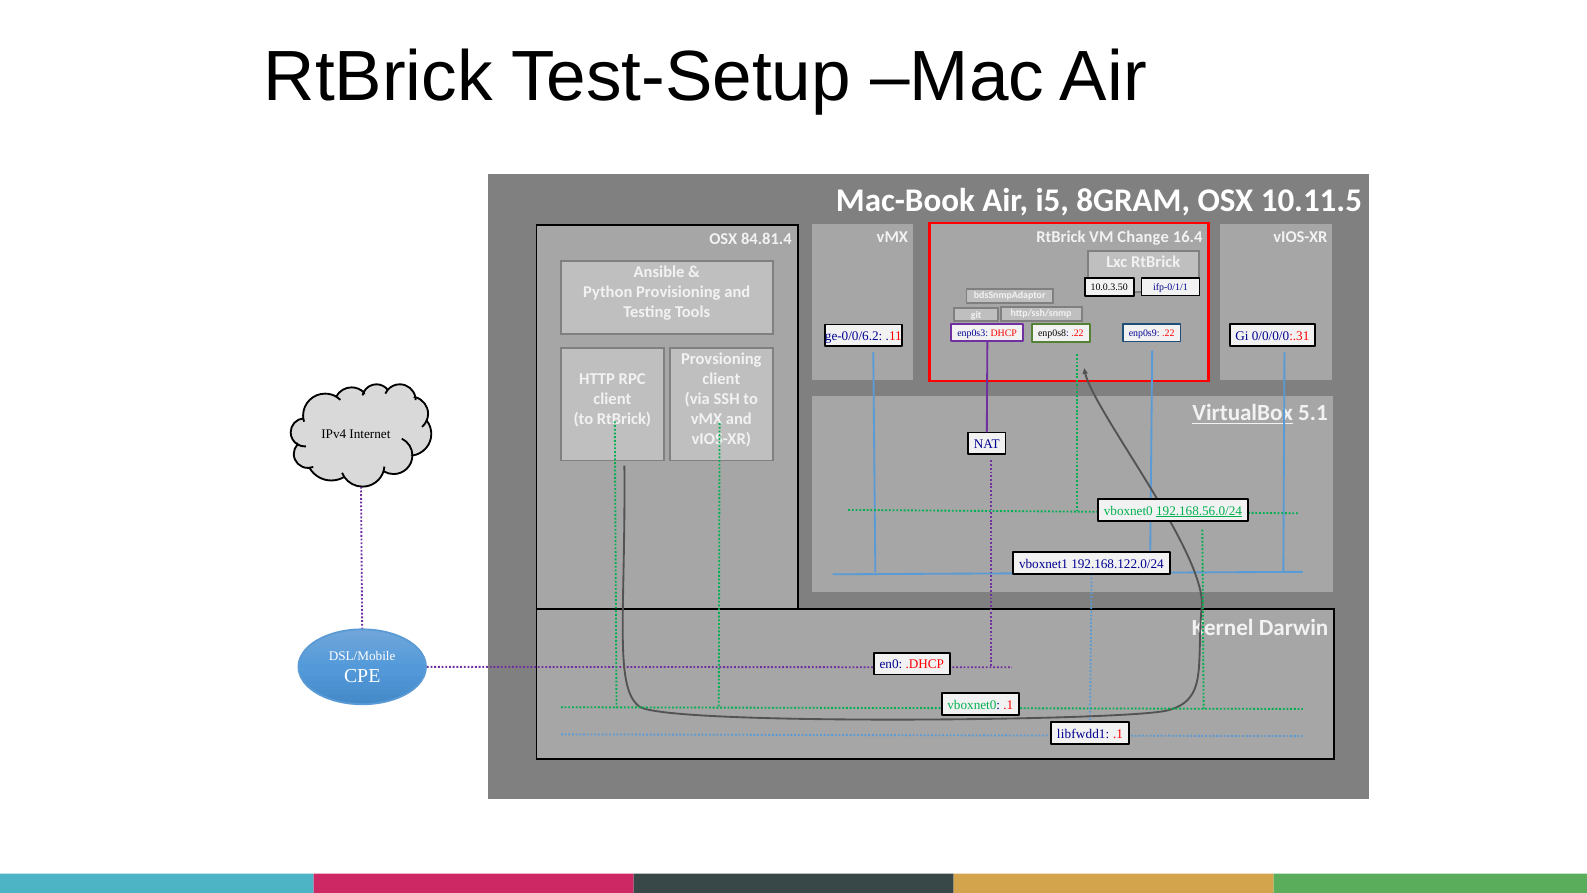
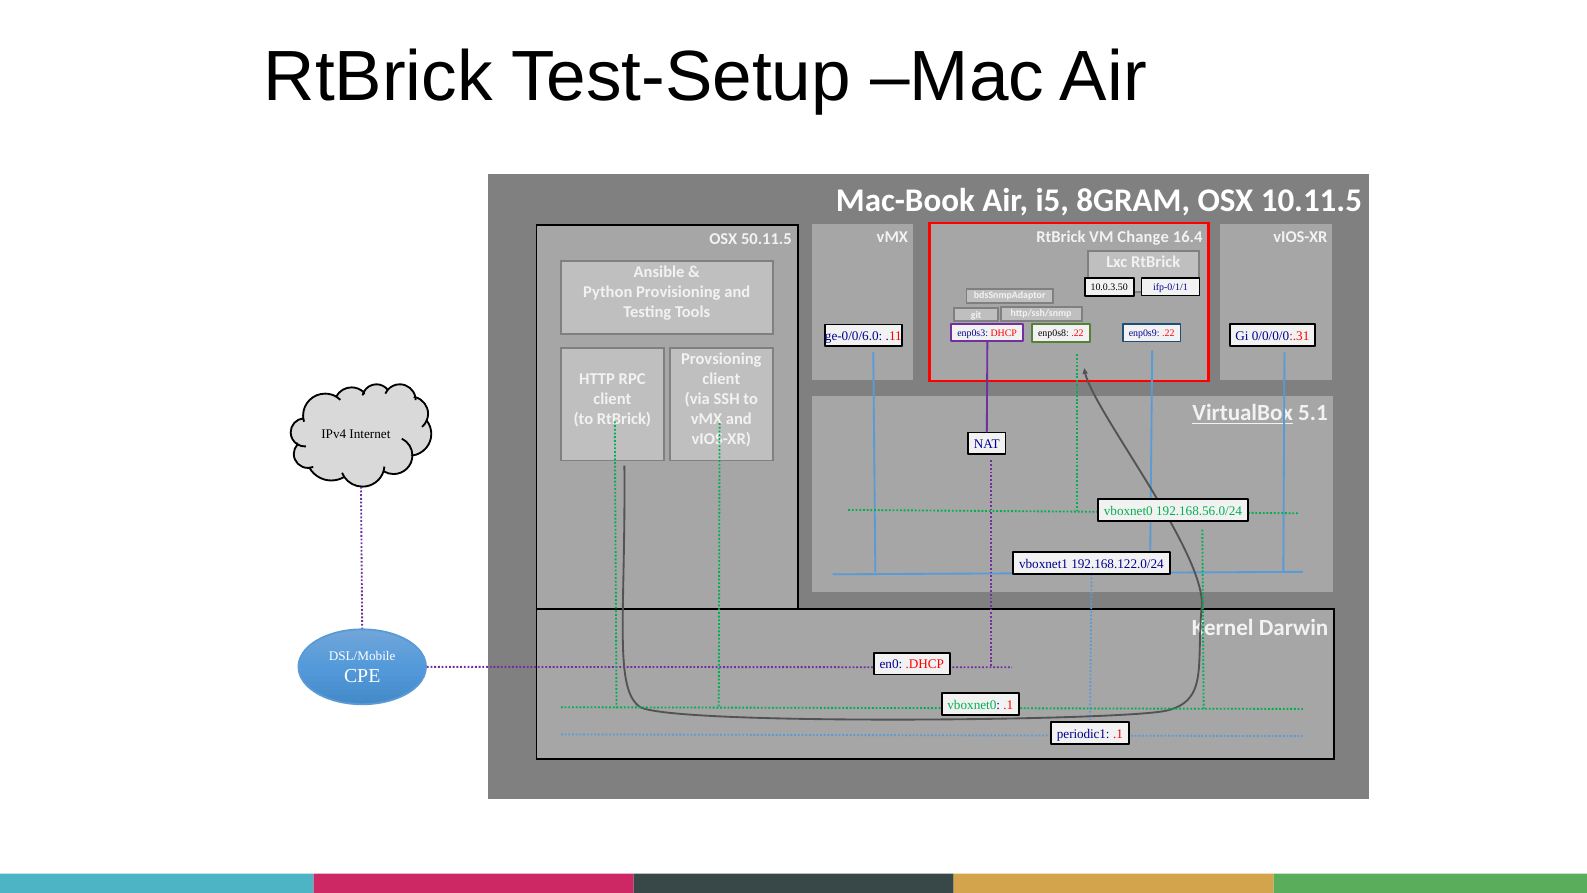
84.81.4: 84.81.4 -> 50.11.5
ge-0/0/6.2: ge-0/0/6.2 -> ge-0/0/6.0
192.168.56.0/24 underline: present -> none
libfwdd1: libfwdd1 -> periodic1
